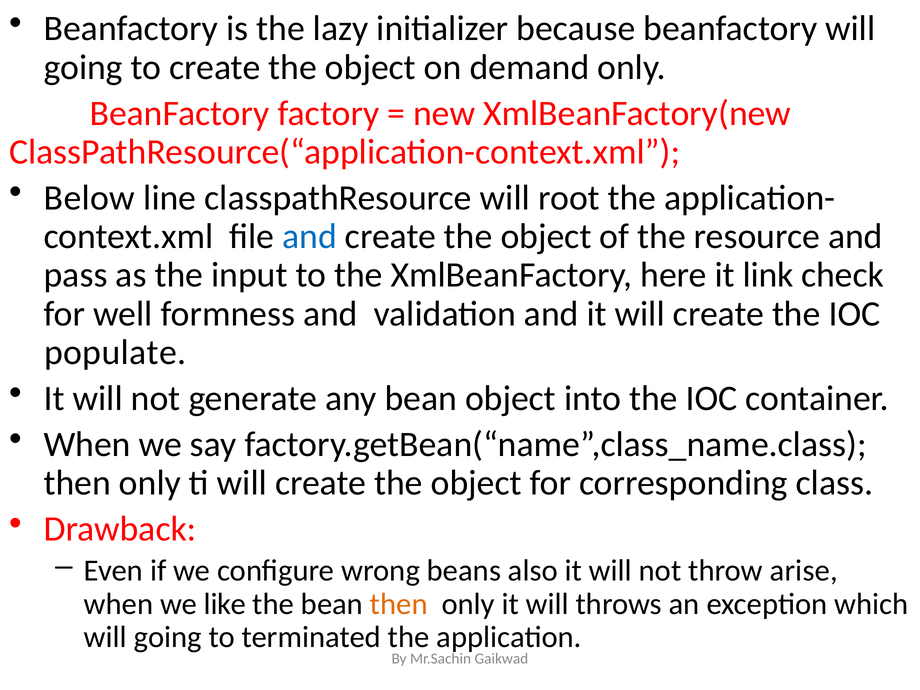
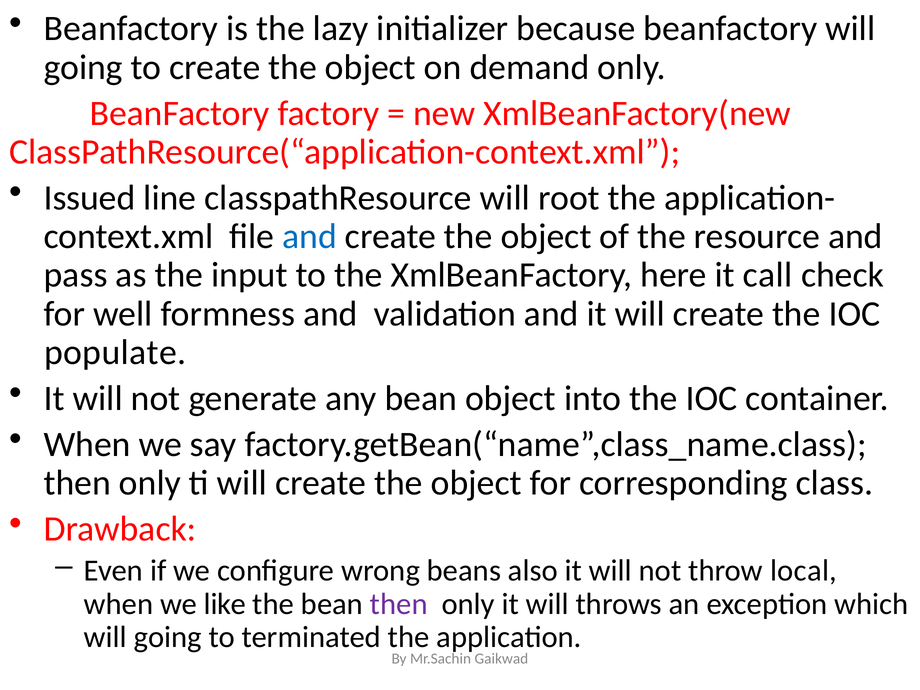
Below: Below -> Issued
link: link -> call
arise: arise -> local
then at (399, 604) colour: orange -> purple
